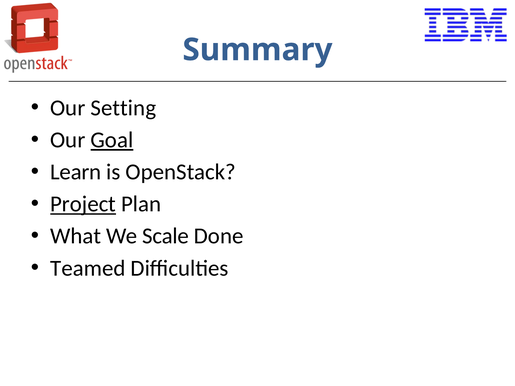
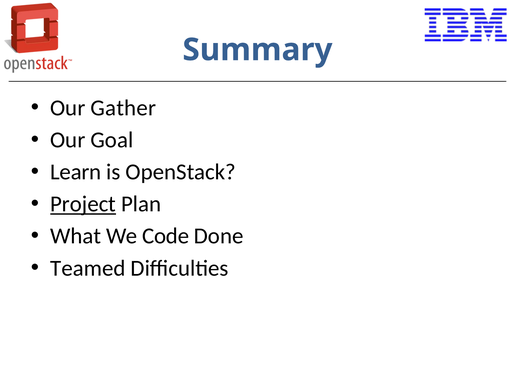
Setting: Setting -> Gather
Goal underline: present -> none
Scale: Scale -> Code
